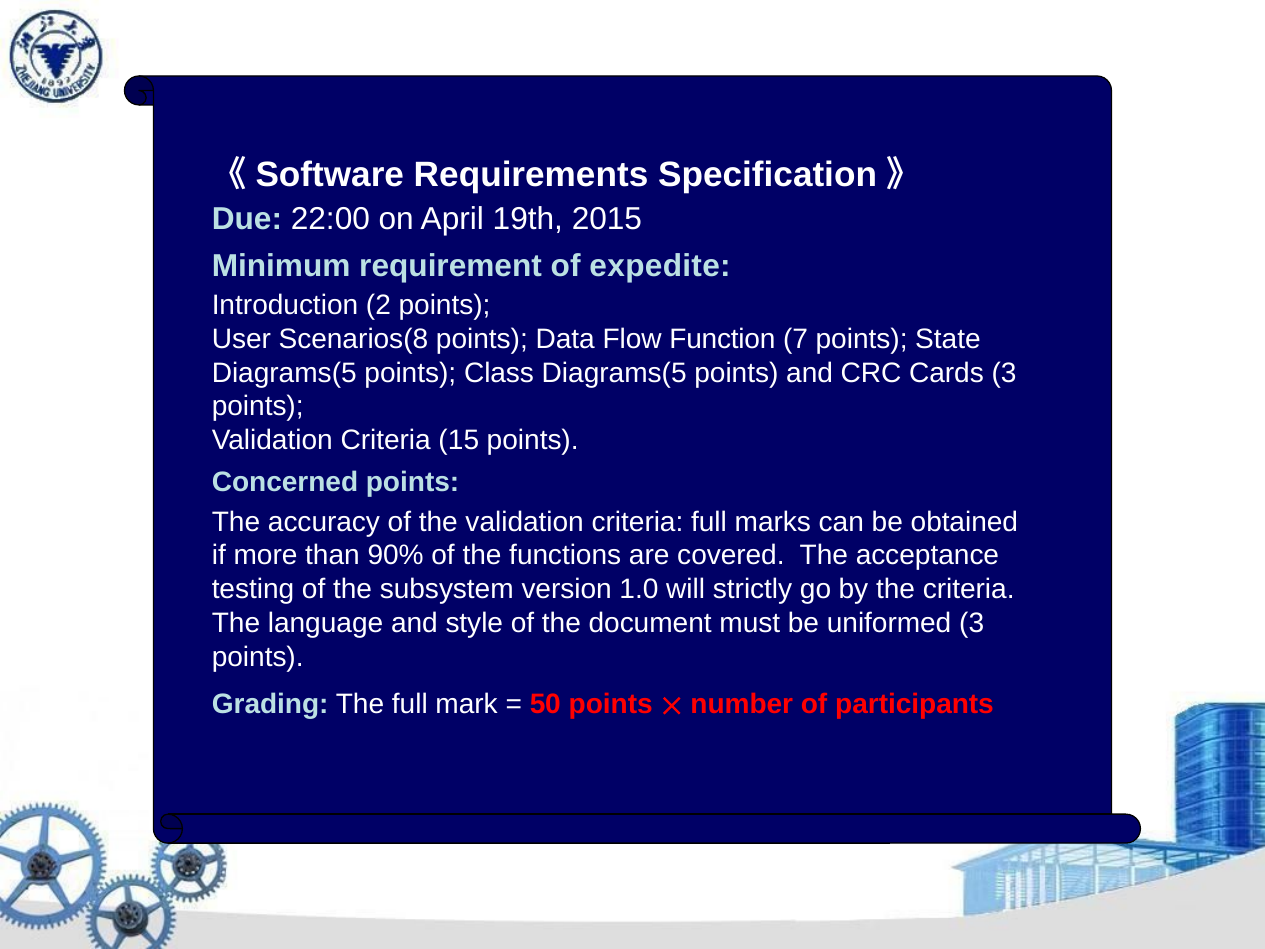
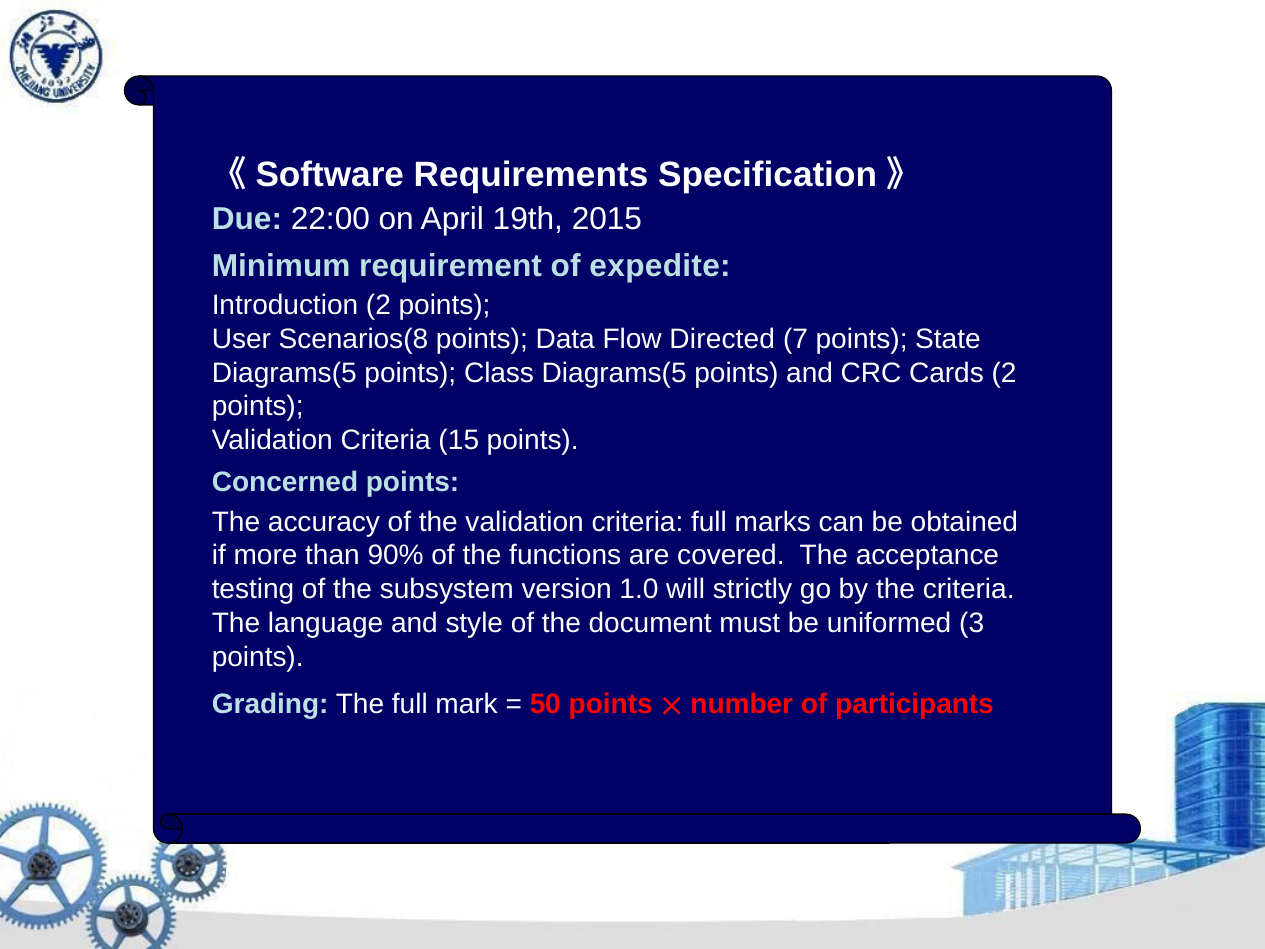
Function: Function -> Directed
Cards 3: 3 -> 2
